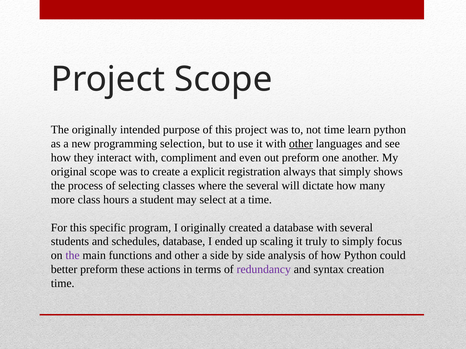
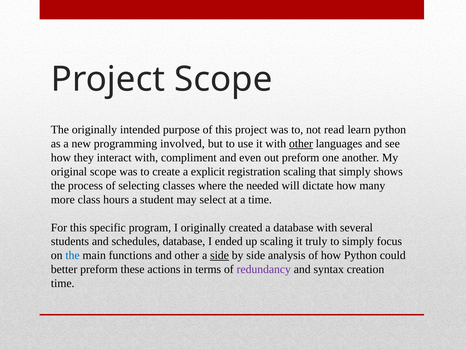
not time: time -> read
selection: selection -> involved
registration always: always -> scaling
the several: several -> needed
the at (73, 256) colour: purple -> blue
side at (220, 256) underline: none -> present
